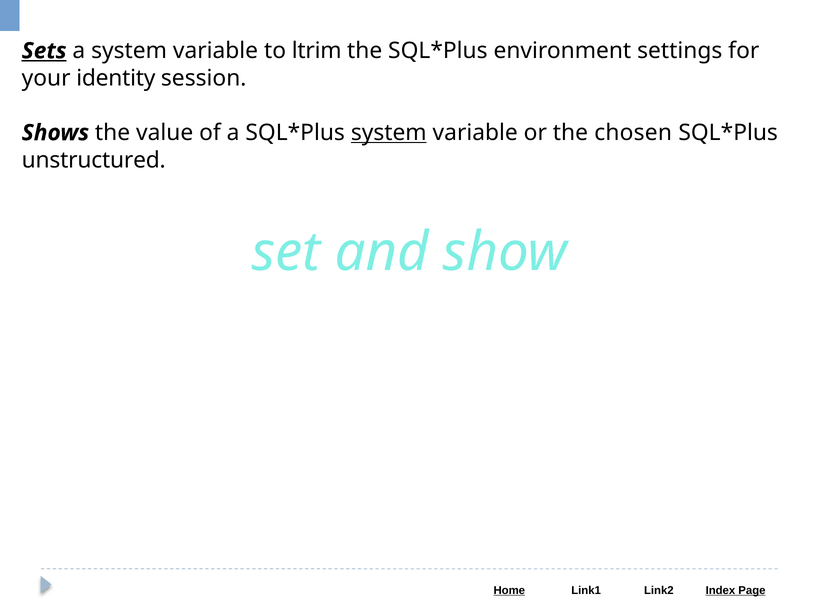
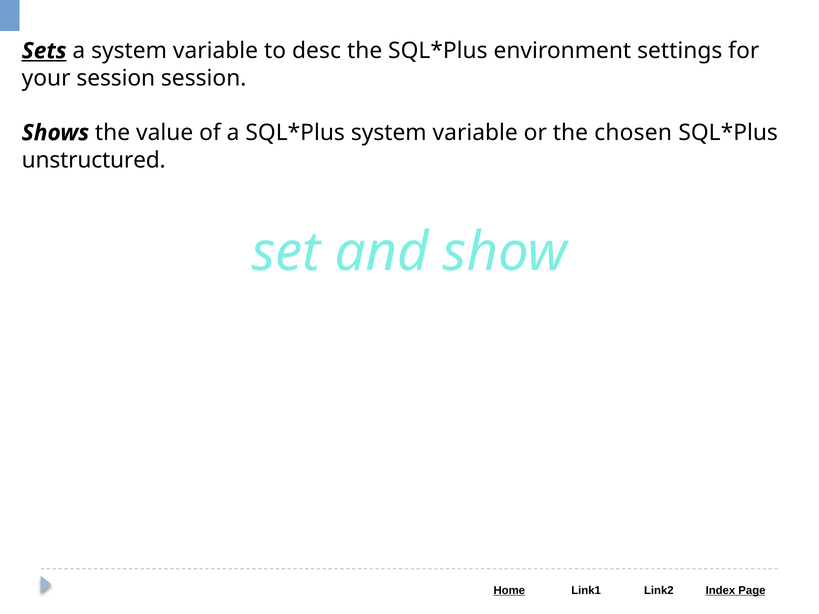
ltrim: ltrim -> desc
your identity: identity -> session
system at (389, 133) underline: present -> none
